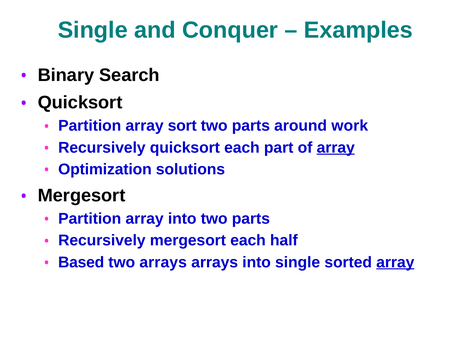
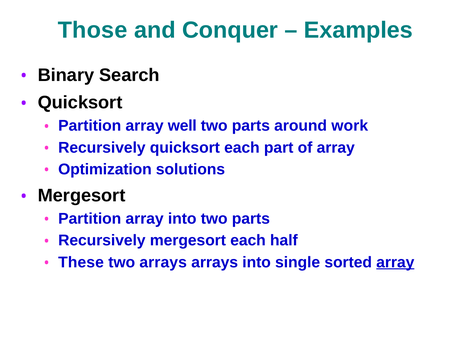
Single at (93, 30): Single -> Those
sort: sort -> well
array at (336, 148) underline: present -> none
Based: Based -> These
